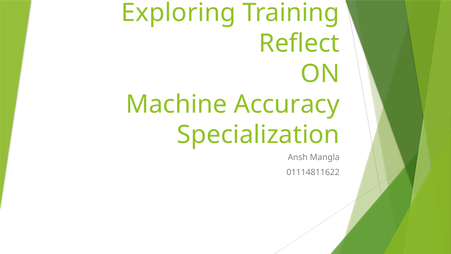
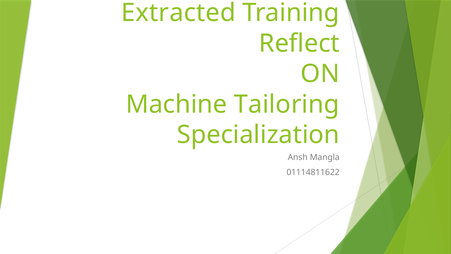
Exploring: Exploring -> Extracted
Accuracy: Accuracy -> Tailoring
